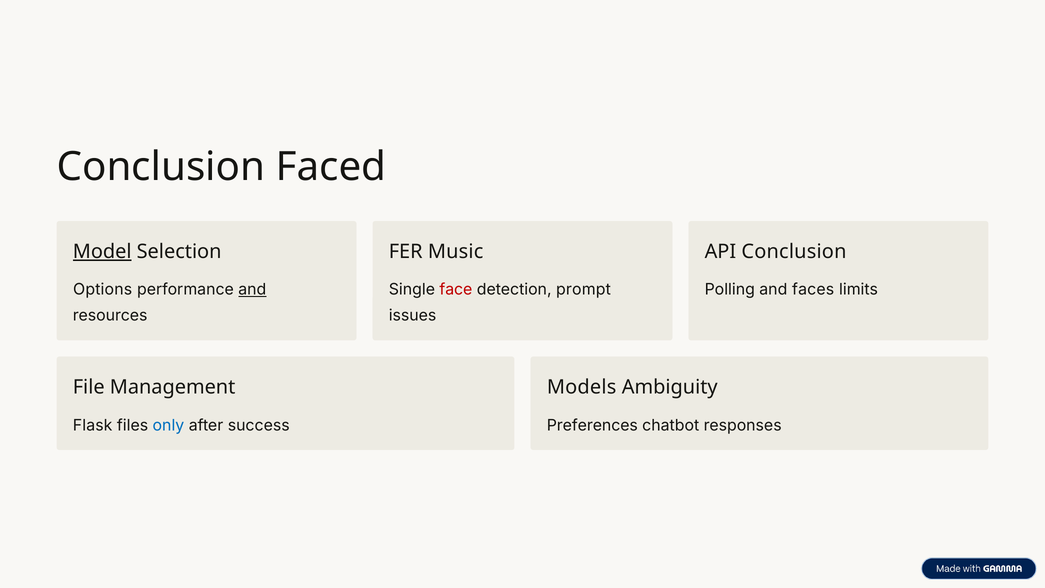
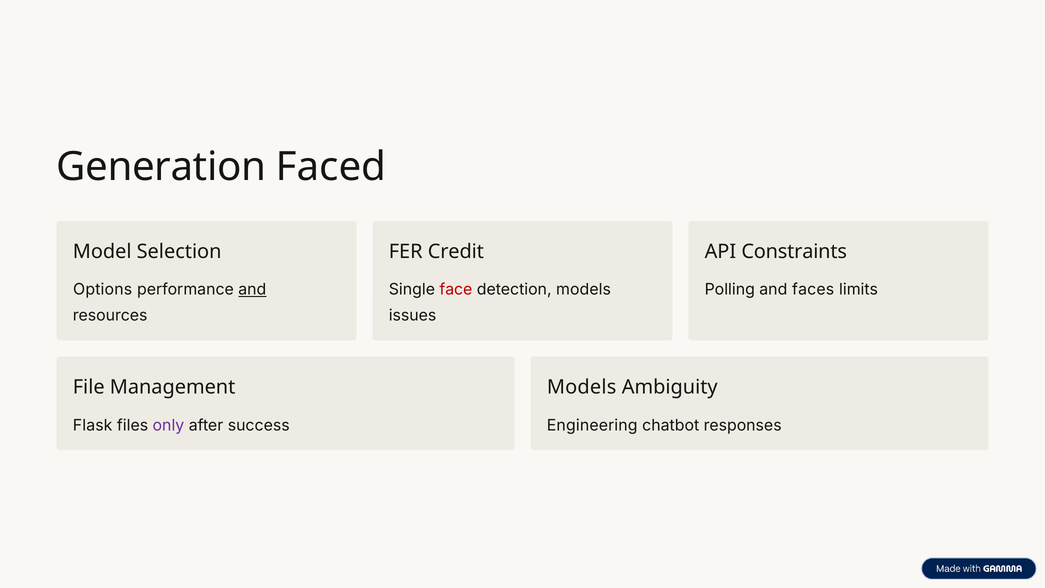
Conclusion at (161, 167): Conclusion -> Generation
Model underline: present -> none
Music: Music -> Credit
API Conclusion: Conclusion -> Constraints
detection prompt: prompt -> models
only colour: blue -> purple
Preferences: Preferences -> Engineering
